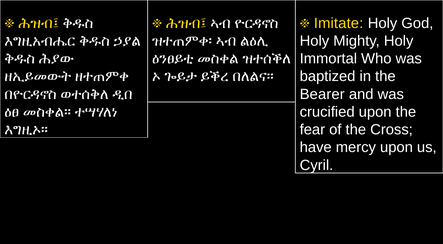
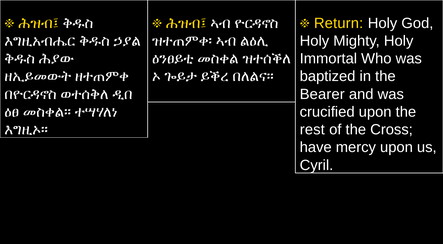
Imitate: Imitate -> Return
fear: fear -> rest
